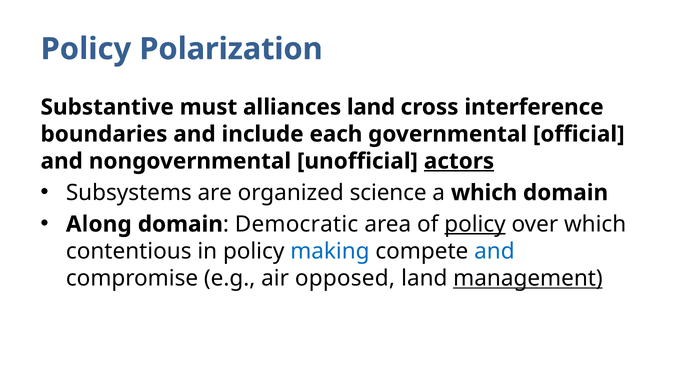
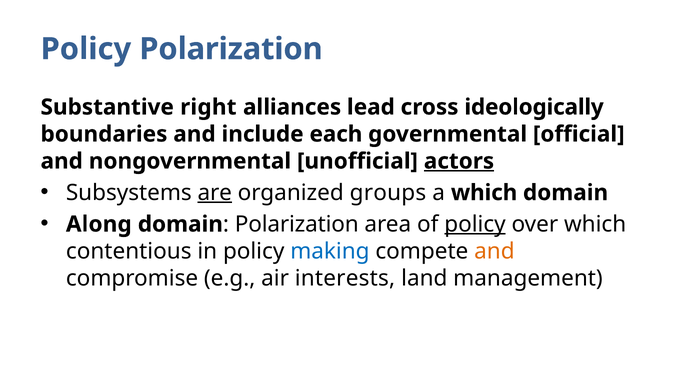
must: must -> right
alliances land: land -> lead
interference: interference -> ideologically
are underline: none -> present
science: science -> groups
Democratic at (297, 224): Democratic -> Polarization
and at (494, 251) colour: blue -> orange
opposed: opposed -> interests
management underline: present -> none
